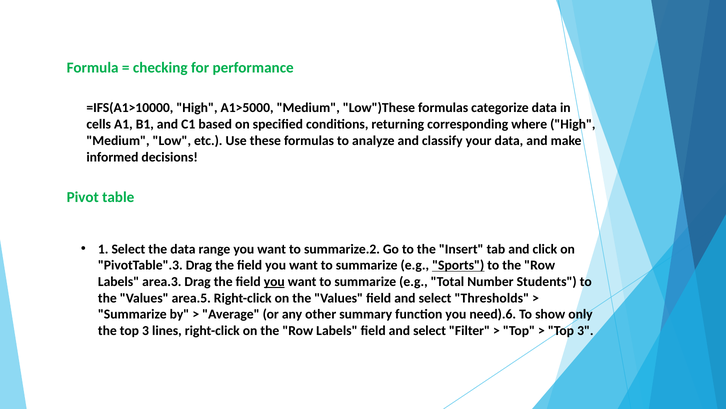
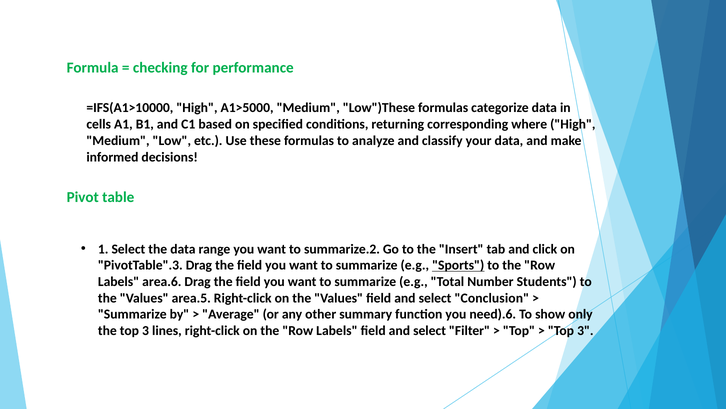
area.3: area.3 -> area.6
you at (274, 281) underline: present -> none
Thresholds: Thresholds -> Conclusion
